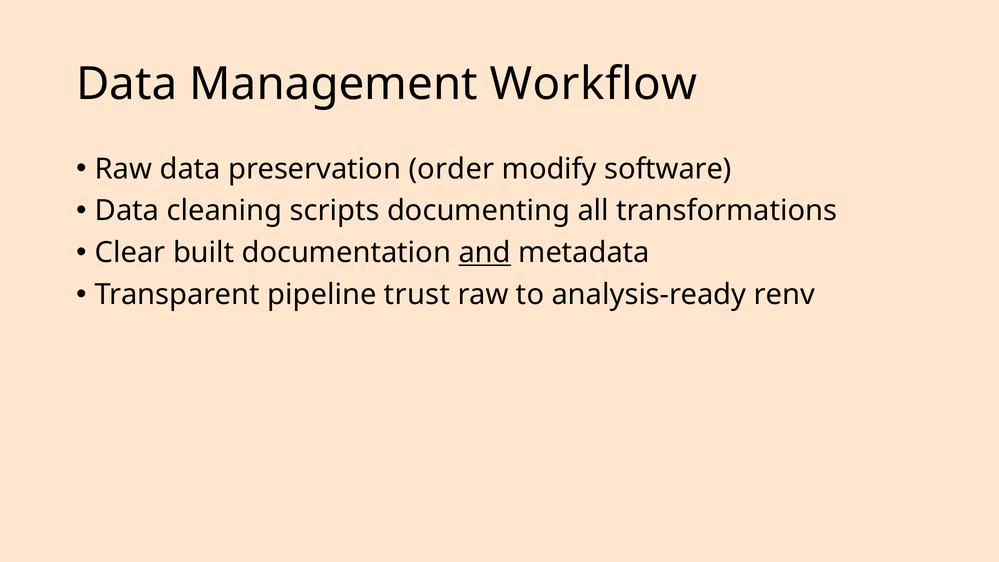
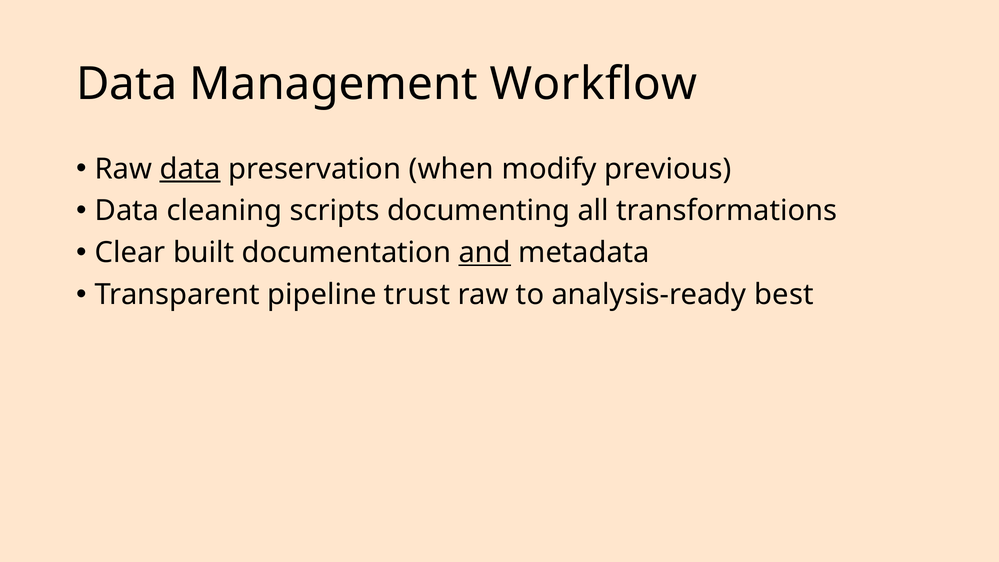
data at (190, 169) underline: none -> present
order: order -> when
software: software -> previous
renv: renv -> best
